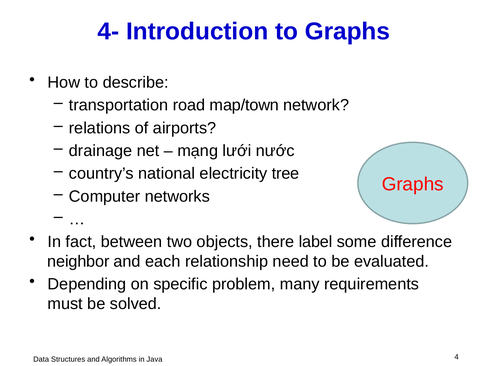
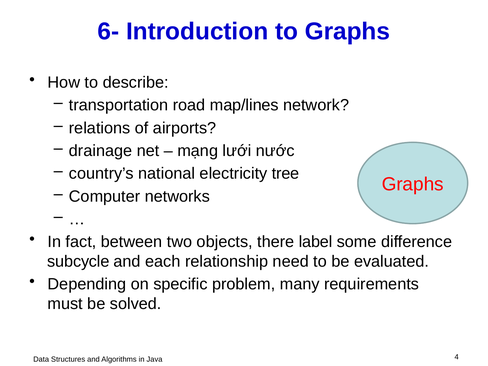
4-: 4- -> 6-
map/town: map/town -> map/lines
neighbor: neighbor -> subcycle
